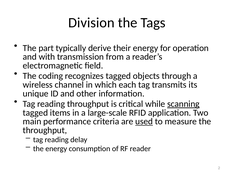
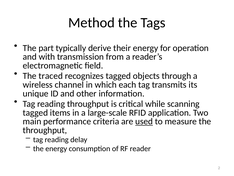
Division: Division -> Method
coding: coding -> traced
scanning underline: present -> none
